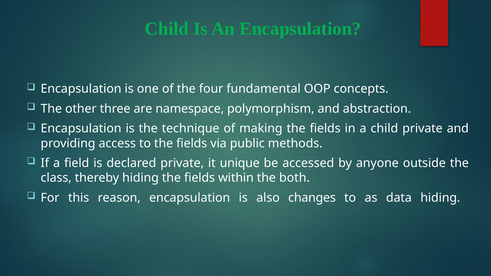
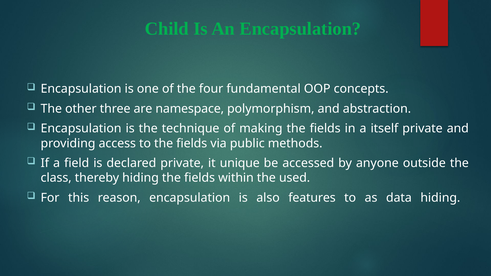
a child: child -> itself
both: both -> used
changes: changes -> features
